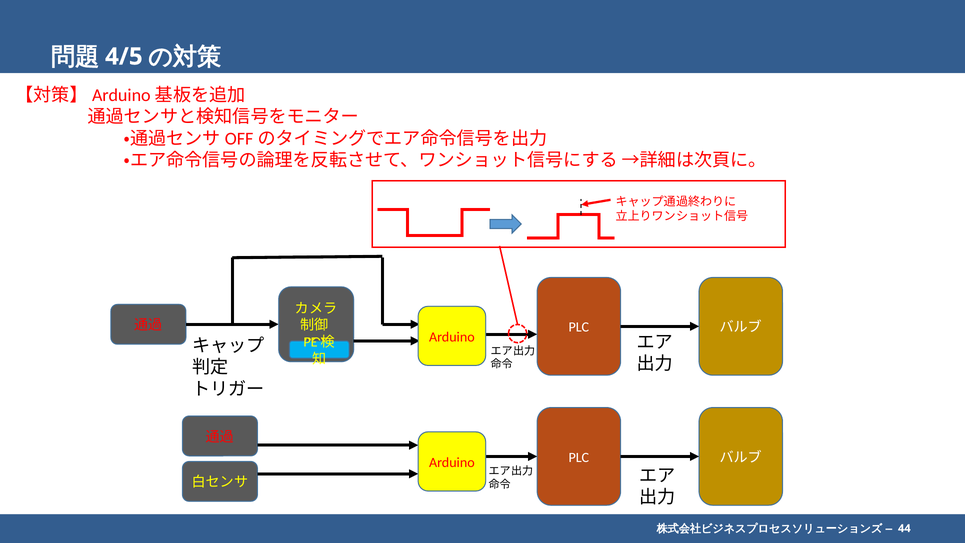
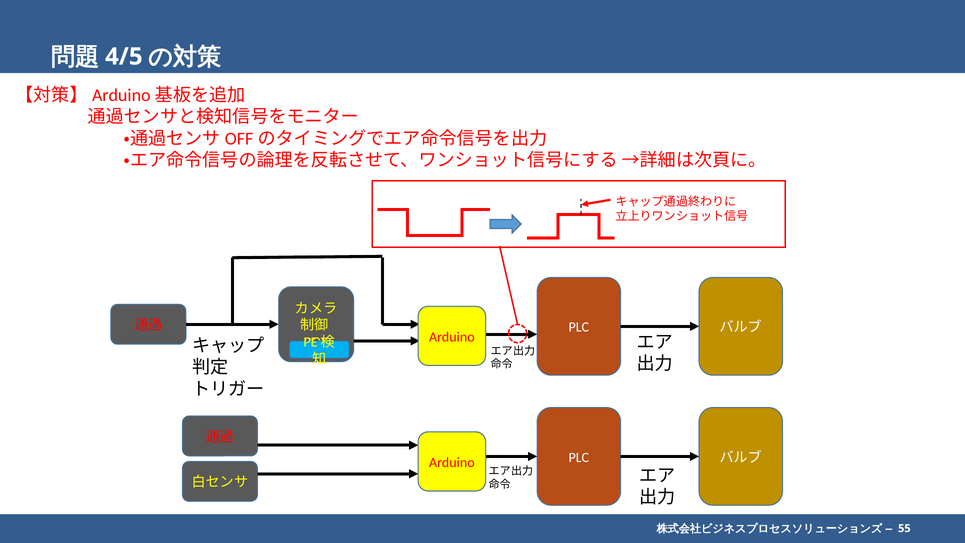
44: 44 -> 55
